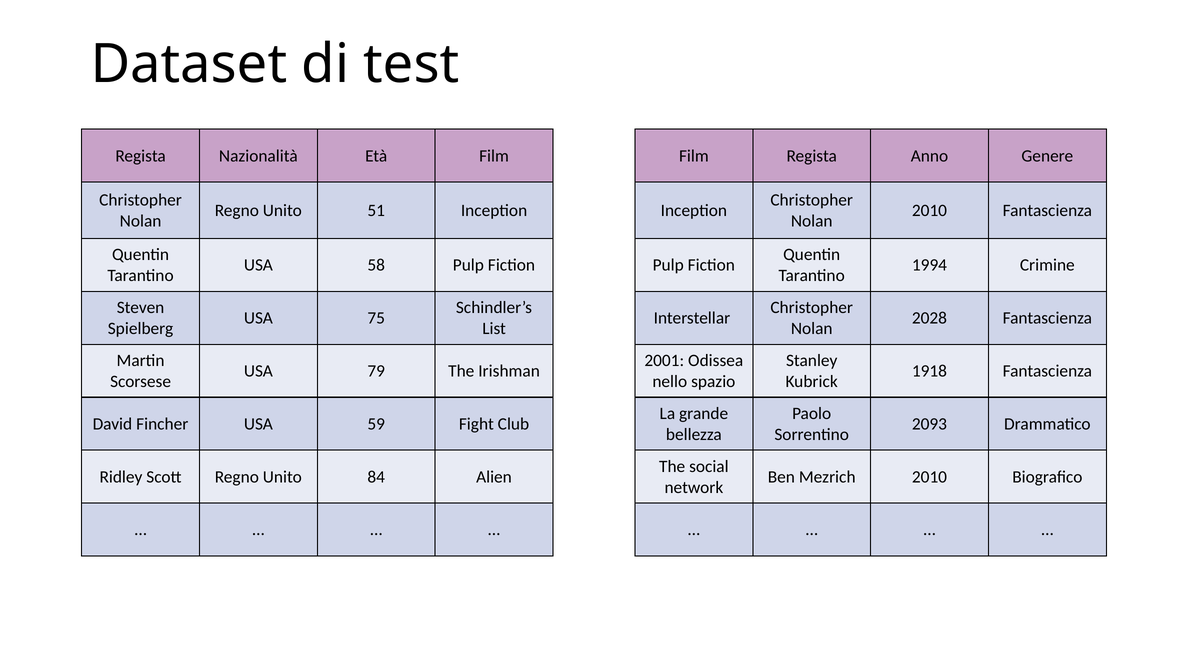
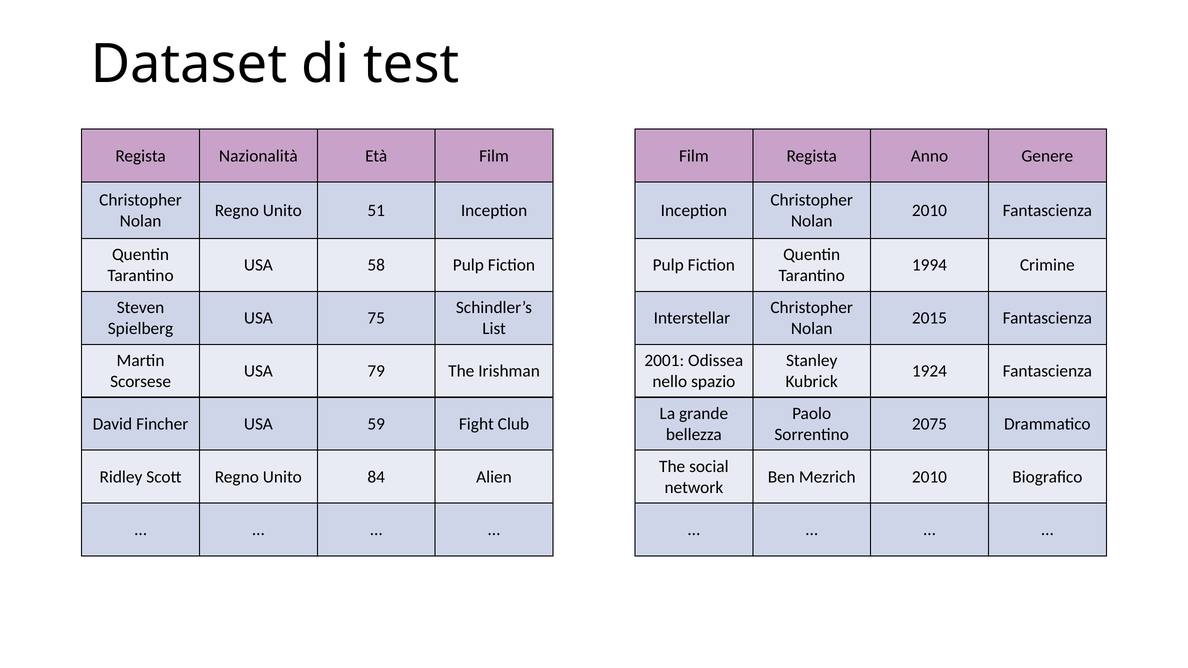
2028: 2028 -> 2015
1918: 1918 -> 1924
2093: 2093 -> 2075
